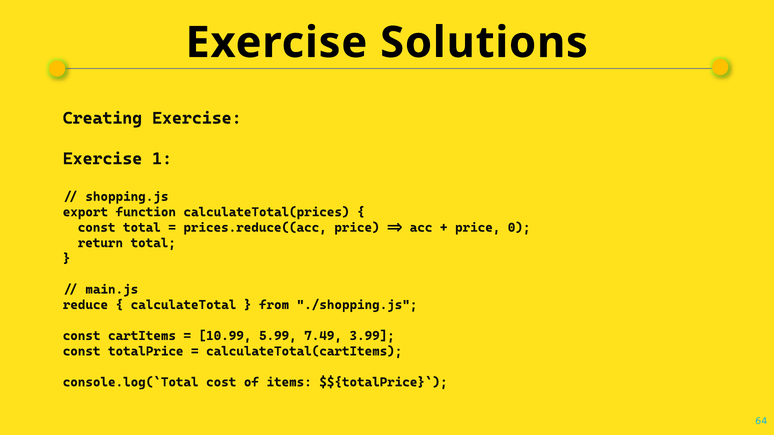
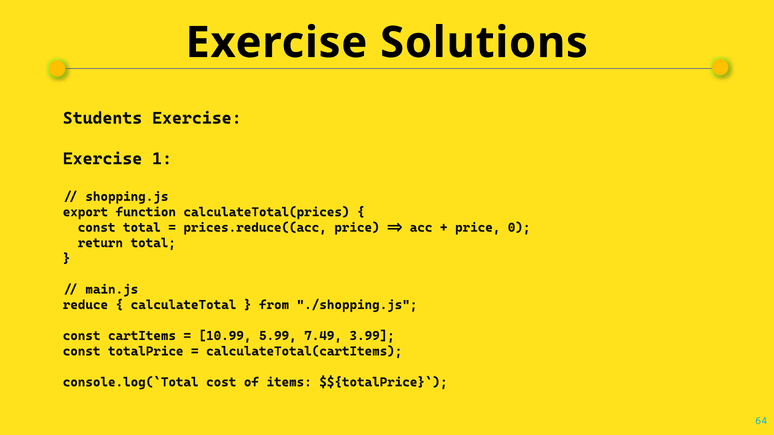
Creating: Creating -> Students
